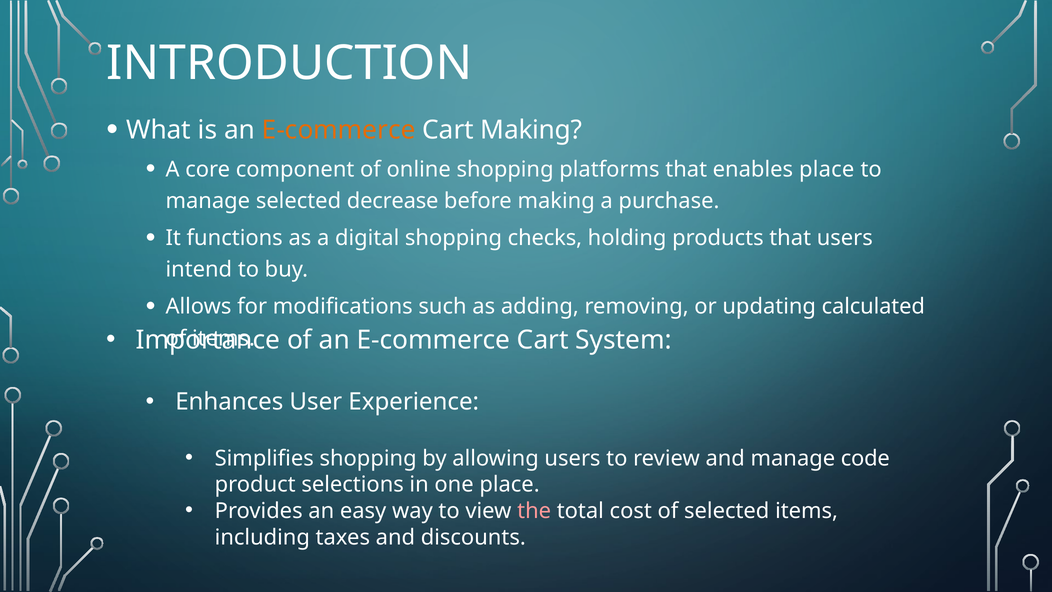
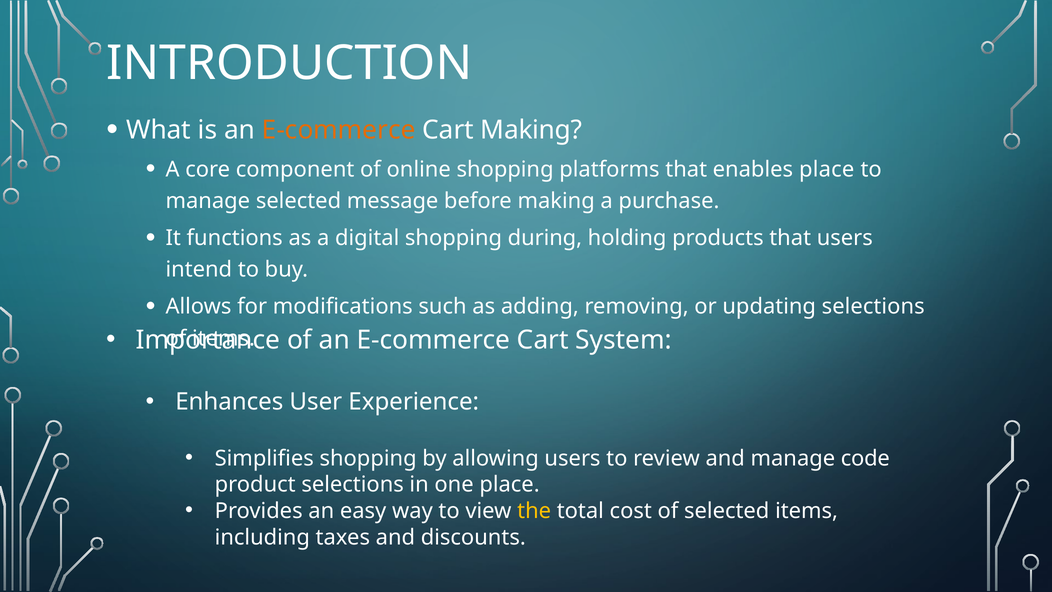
decrease: decrease -> message
checks: checks -> during
updating calculated: calculated -> selections
the colour: pink -> yellow
